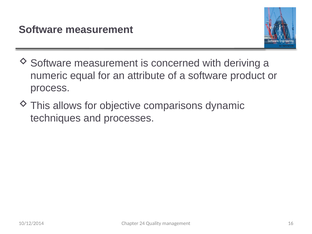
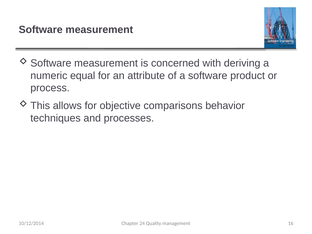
dynamic: dynamic -> behavior
